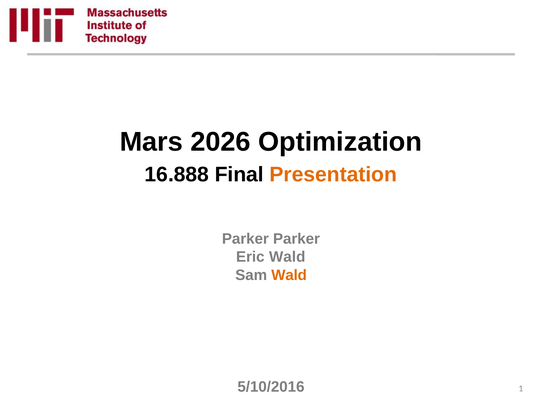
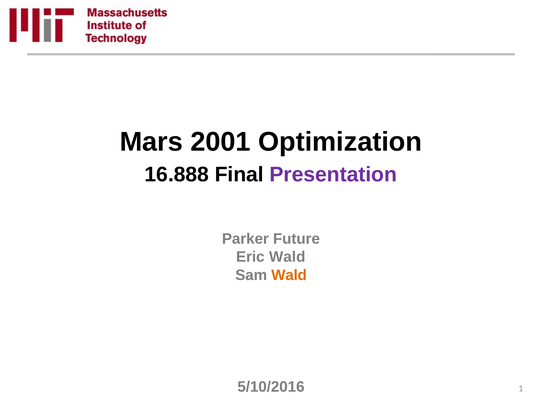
2026: 2026 -> 2001
Presentation colour: orange -> purple
Parker Parker: Parker -> Future
